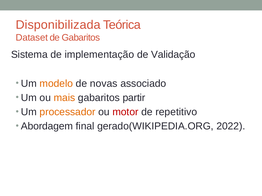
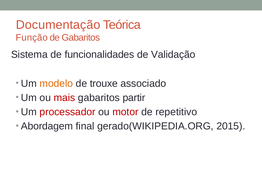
Disponibilizada: Disponibilizada -> Documentação
Dataset: Dataset -> Função
implementação: implementação -> funcionalidades
novas: novas -> trouxe
mais colour: orange -> red
processador colour: orange -> red
2022: 2022 -> 2015
